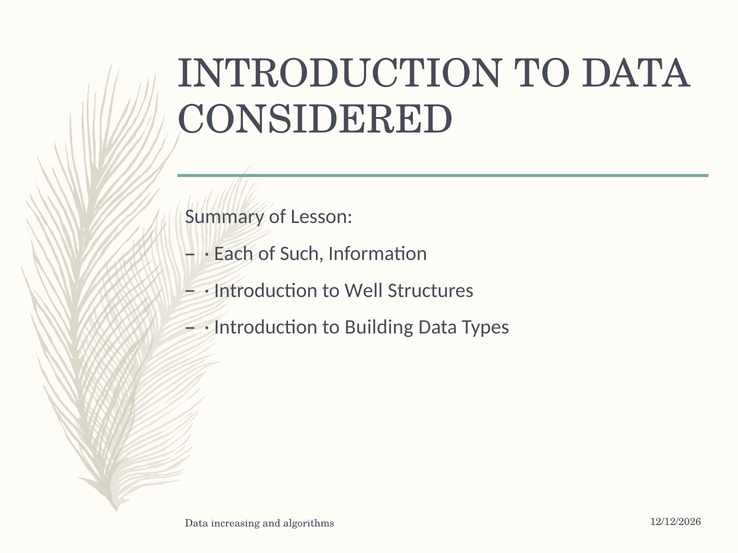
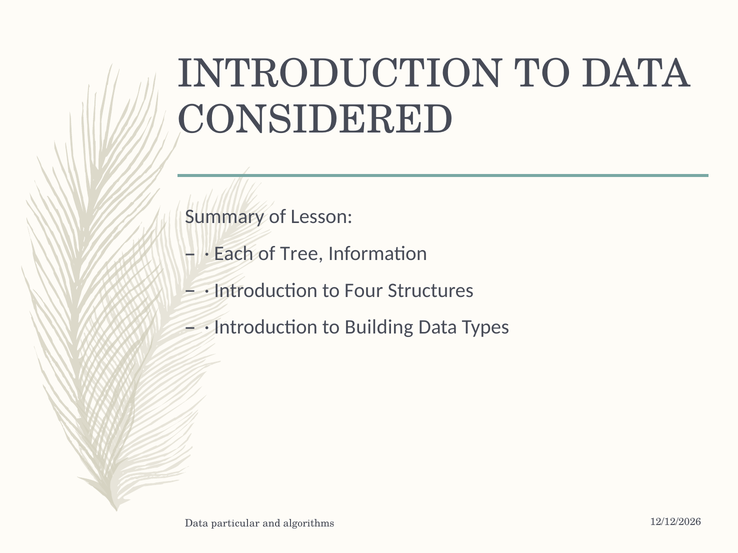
Such: Such -> Tree
Well: Well -> Four
increasing: increasing -> particular
